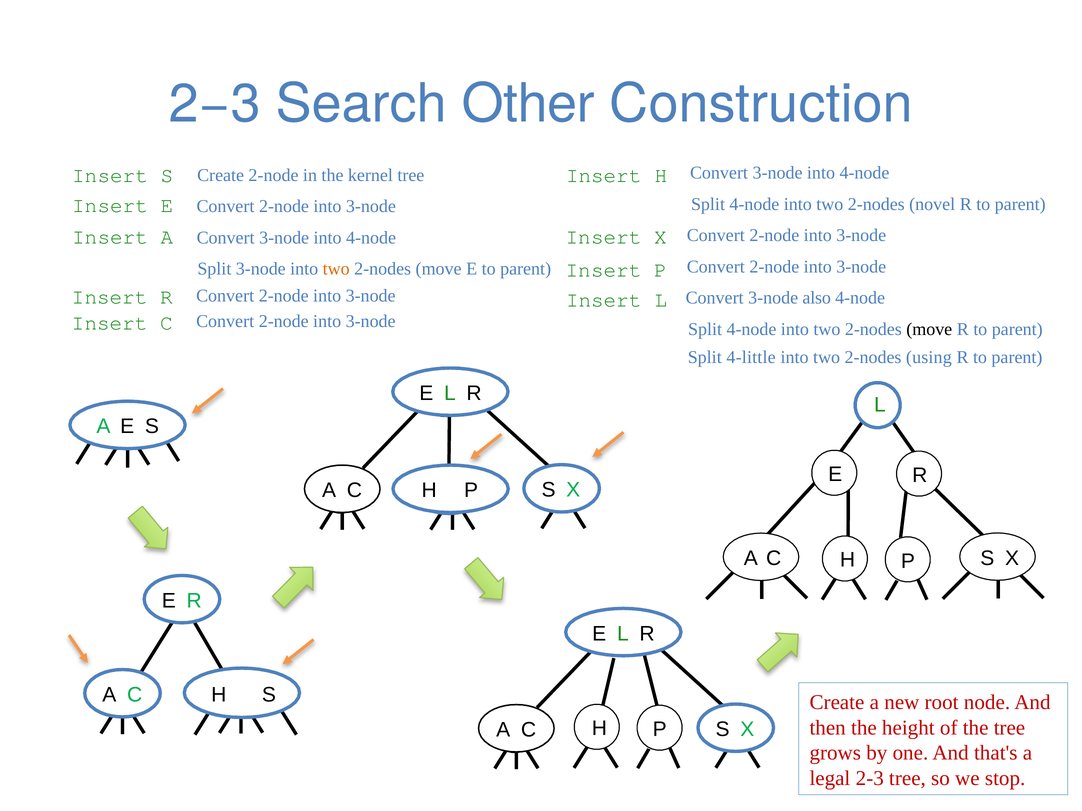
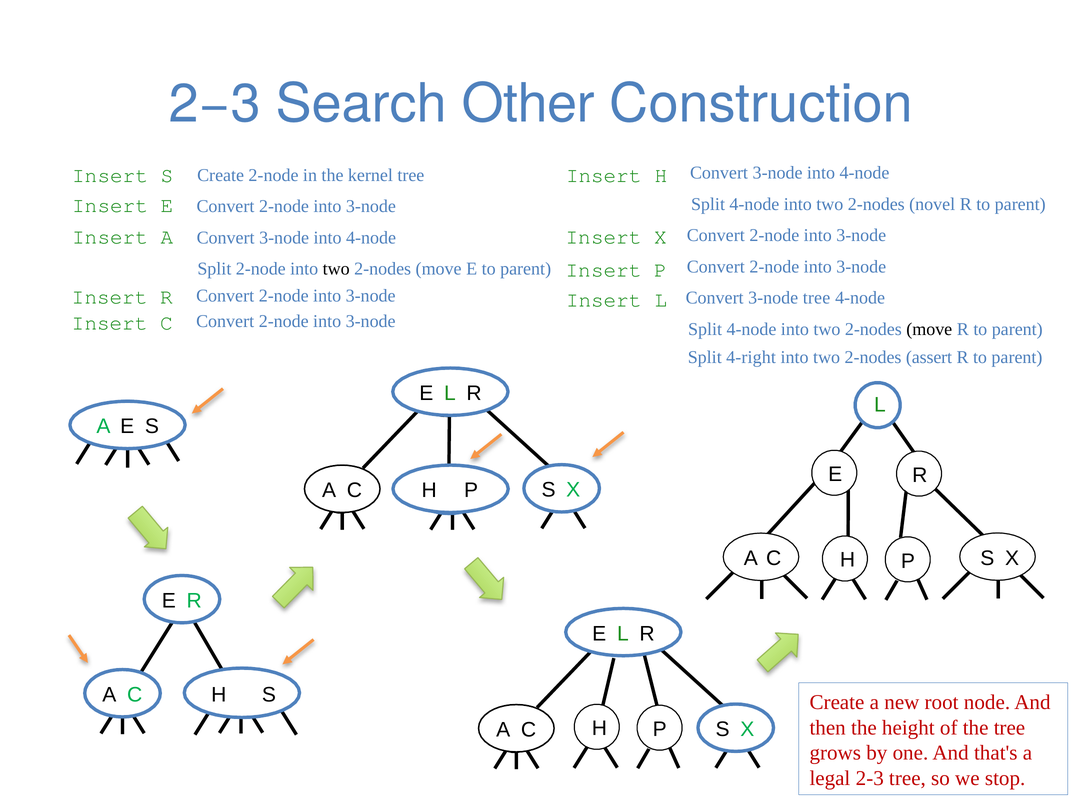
Split 3-node: 3-node -> 2-node
two at (336, 269) colour: orange -> black
3-node also: also -> tree
4-little: 4-little -> 4-right
using: using -> assert
